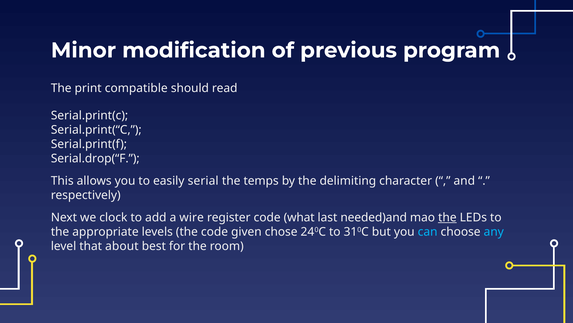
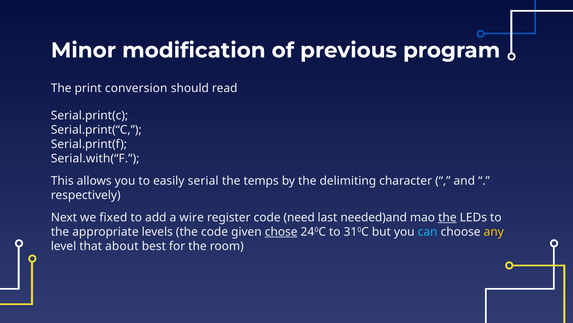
compatible: compatible -> conversion
Serial.drop(“F: Serial.drop(“F -> Serial.with(“F
clock: clock -> fixed
what: what -> need
chose underline: none -> present
any colour: light blue -> yellow
